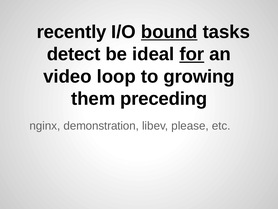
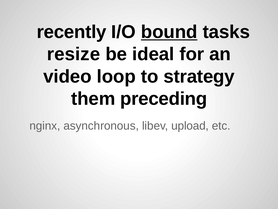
detect: detect -> resize
for underline: present -> none
growing: growing -> strategy
demonstration: demonstration -> asynchronous
please: please -> upload
